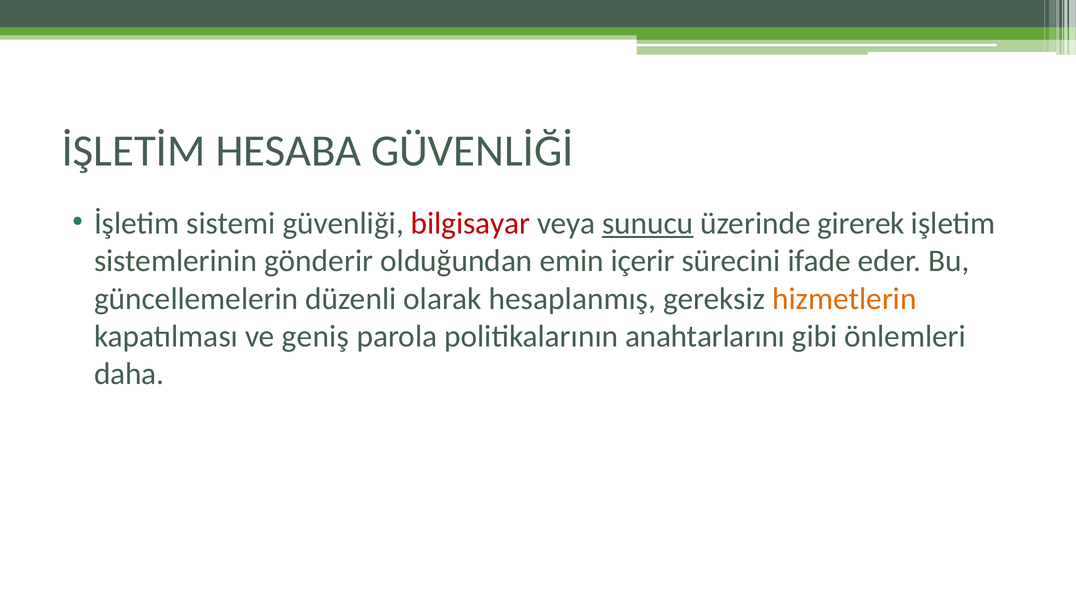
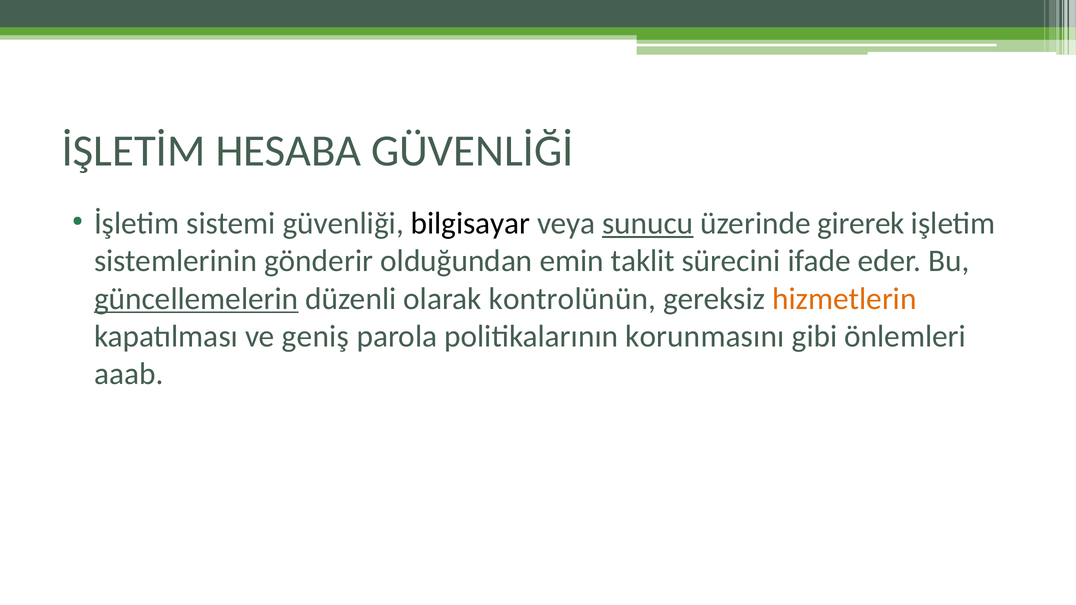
bilgisayar colour: red -> black
içerir: içerir -> taklit
güncellemelerin underline: none -> present
hesaplanmış: hesaplanmış -> kontrolünün
anahtarlarını: anahtarlarını -> korunmasını
daha: daha -> aaab
